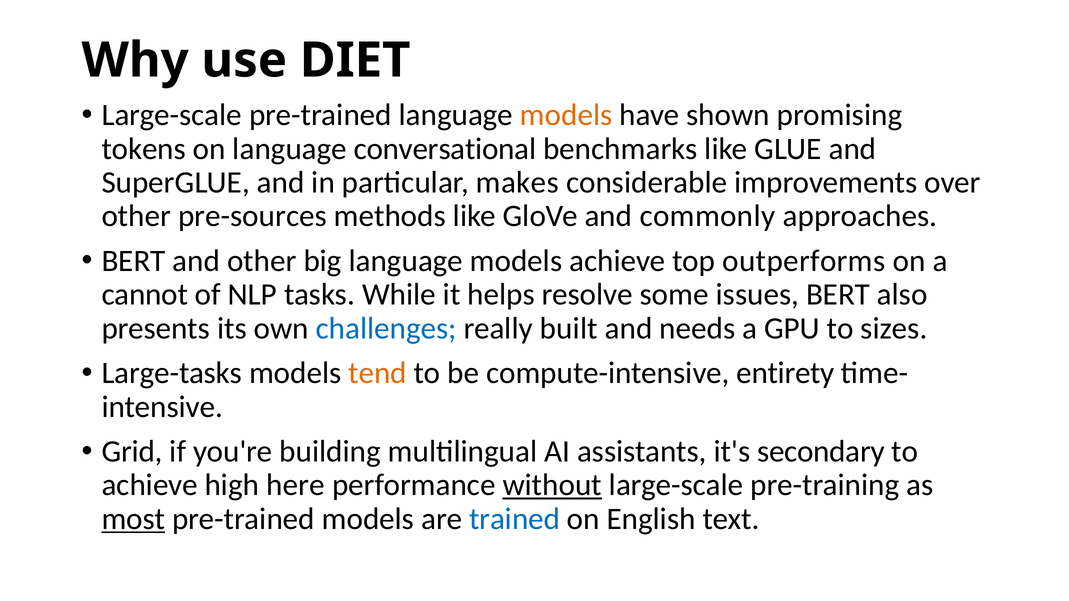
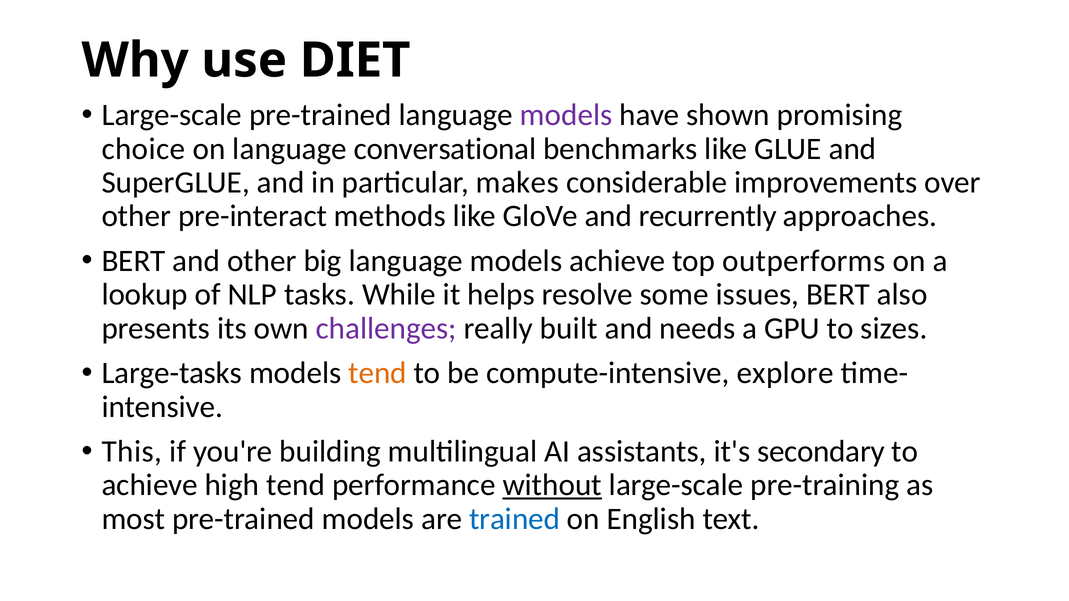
models at (566, 115) colour: orange -> purple
tokens: tokens -> choice
pre-sources: pre-sources -> pre-interact
commonly: commonly -> recurrently
cannot: cannot -> lookup
challenges colour: blue -> purple
entirety: entirety -> explore
Grid: Grid -> This
high here: here -> tend
most underline: present -> none
